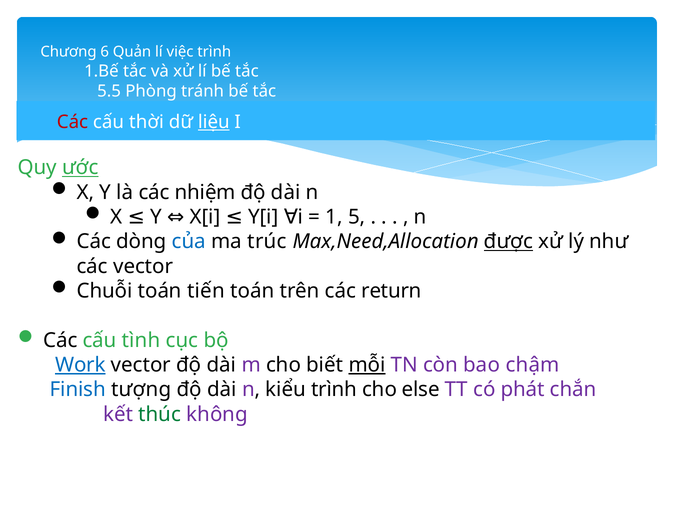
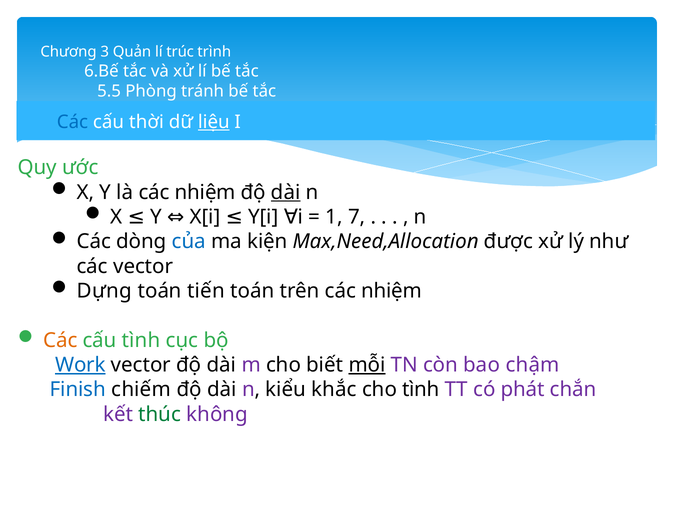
6: 6 -> 3
việc: việc -> trúc
1.Bế: 1.Bế -> 6.Bế
Các at (72, 122) colour: red -> blue
ước underline: present -> none
dài at (286, 192) underline: none -> present
5: 5 -> 7
trúc: trúc -> kiện
được underline: present -> none
Chuỗi: Chuỗi -> Dựng
trên các return: return -> nhiệm
Các at (60, 340) colour: black -> orange
tượng: tượng -> chiếm
kiểu trình: trình -> khắc
cho else: else -> tình
